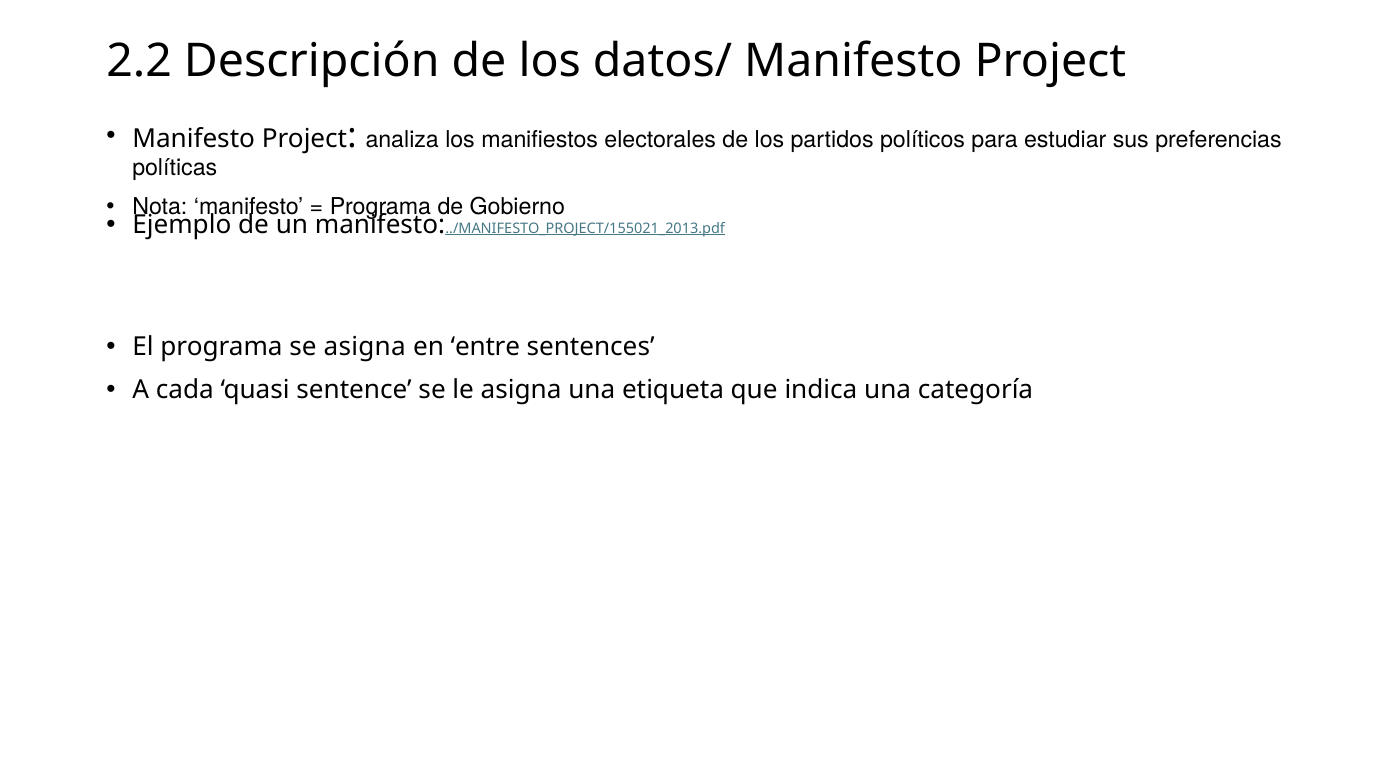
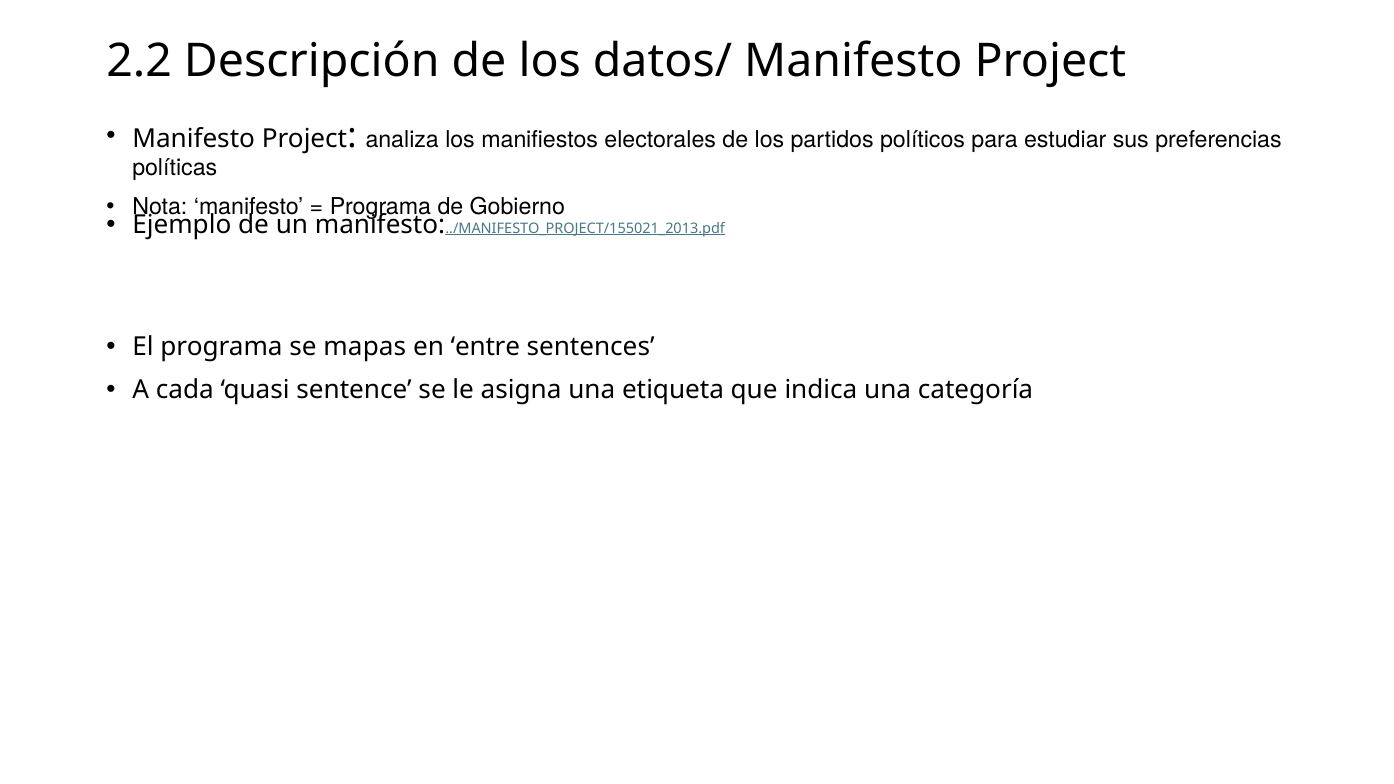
se asigna: asigna -> mapas
